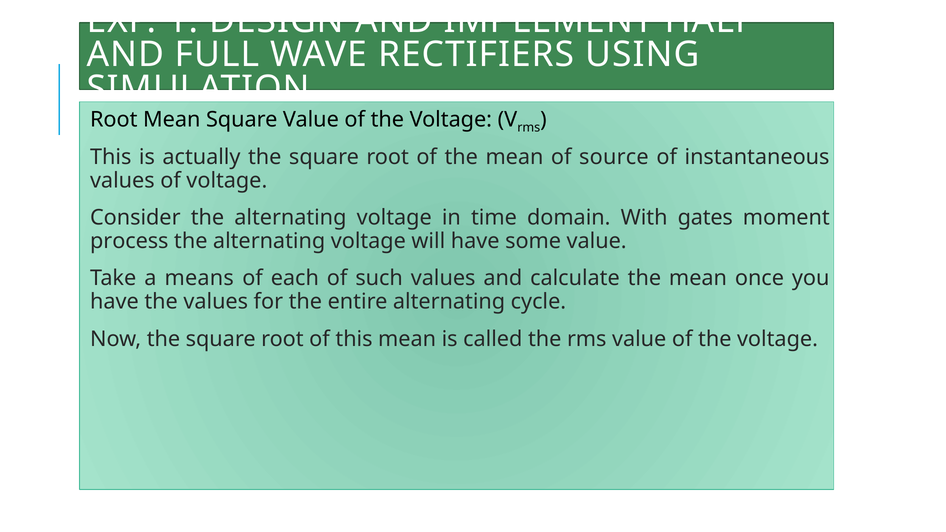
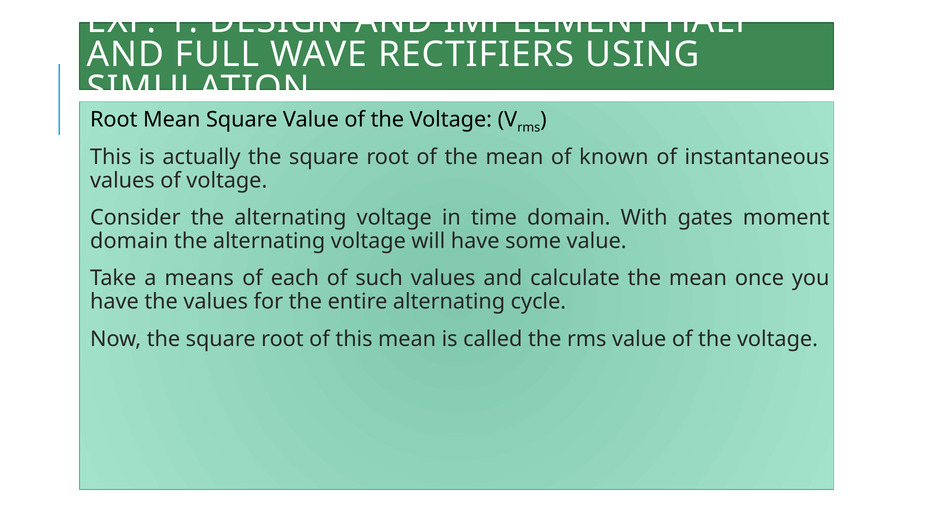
source: source -> known
process at (129, 241): process -> domain
